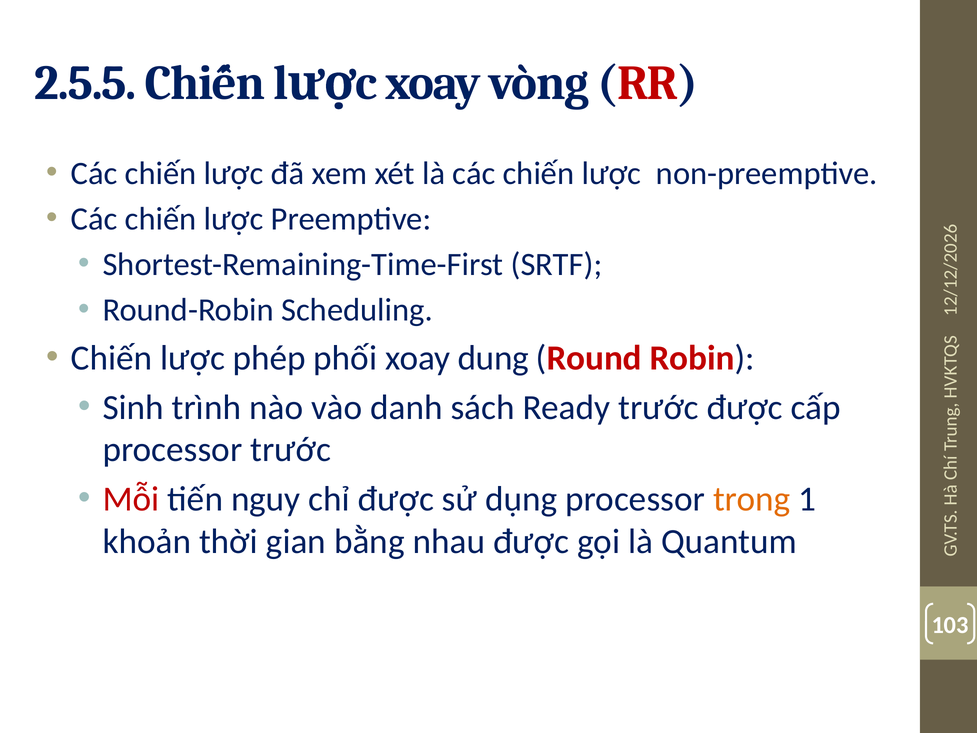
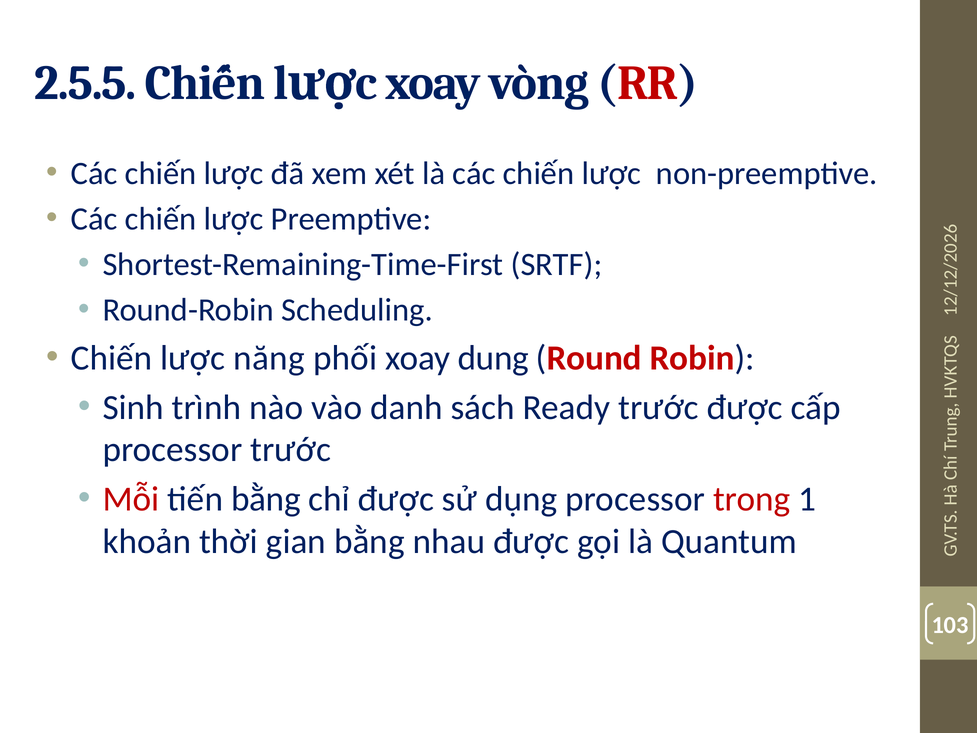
phép: phép -> năng
tiến nguy: nguy -> bằng
trong colour: orange -> red
